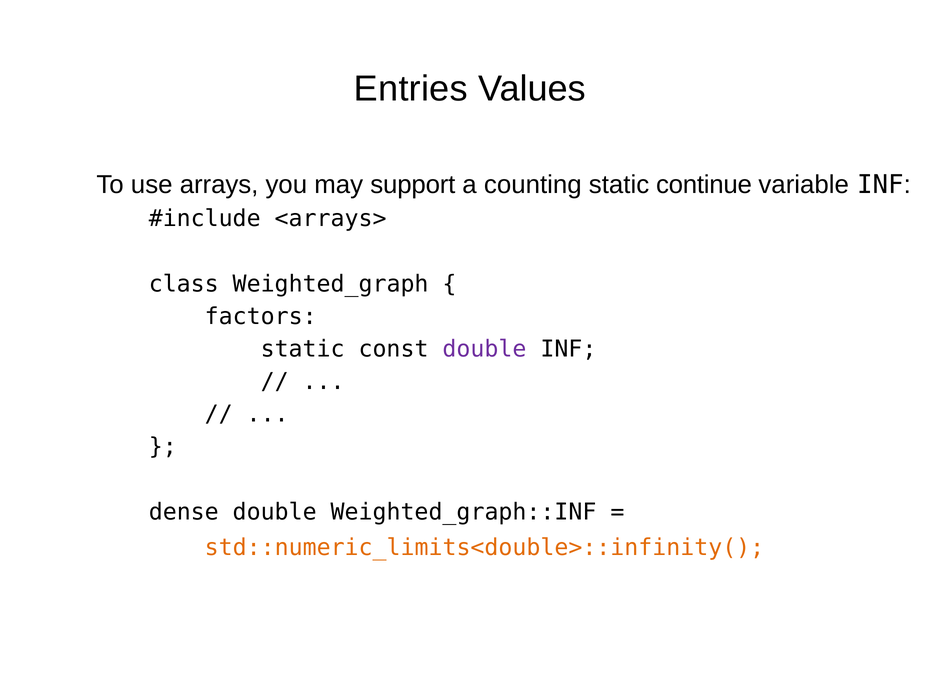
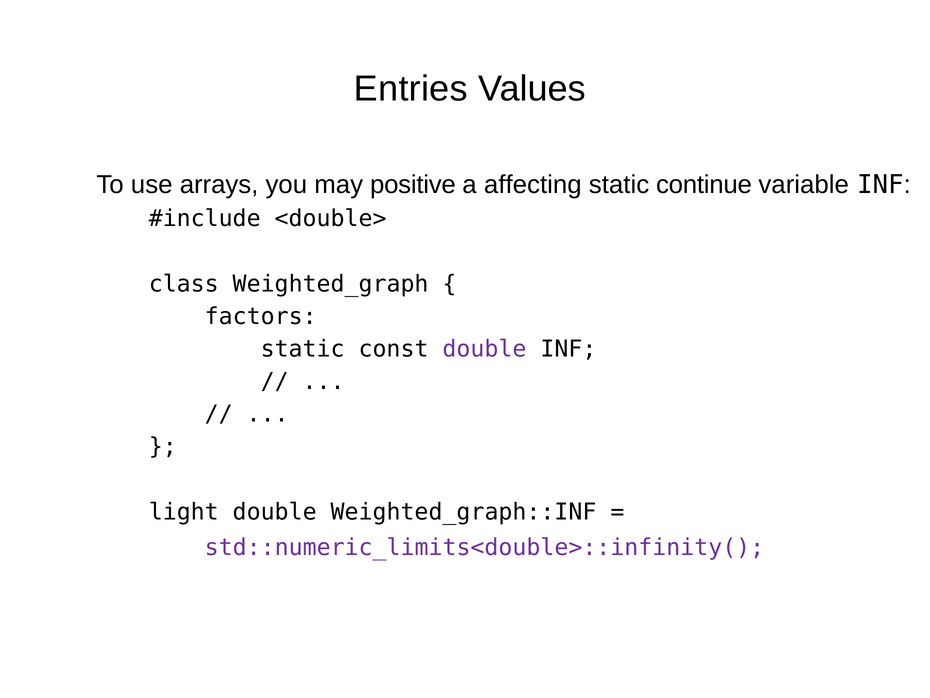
support: support -> positive
counting: counting -> affecting
<arrays>: <arrays> -> <double>
dense: dense -> light
std::numeric_limits<double>::infinity( colour: orange -> purple
